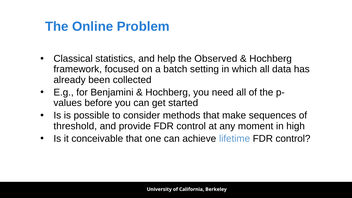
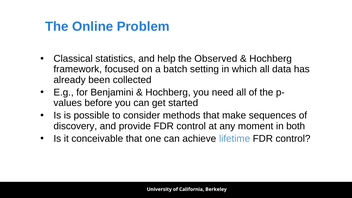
threshold: threshold -> discovery
high: high -> both
